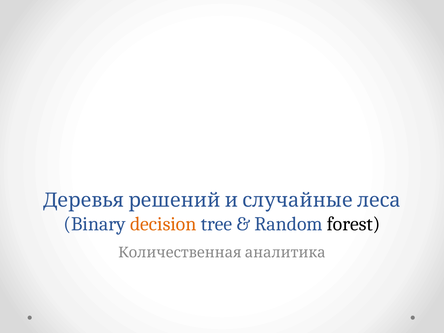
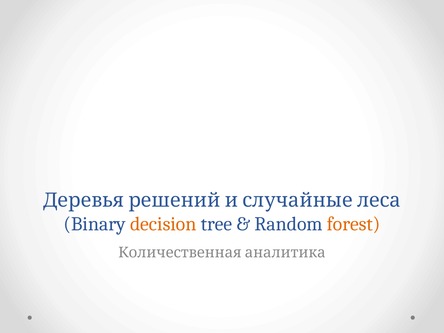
forest colour: black -> orange
